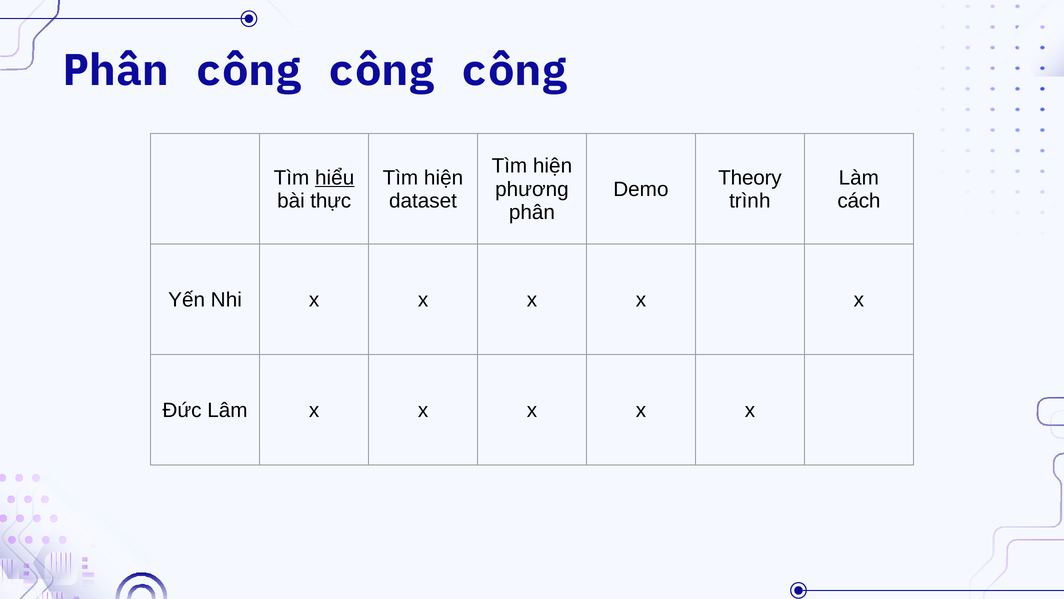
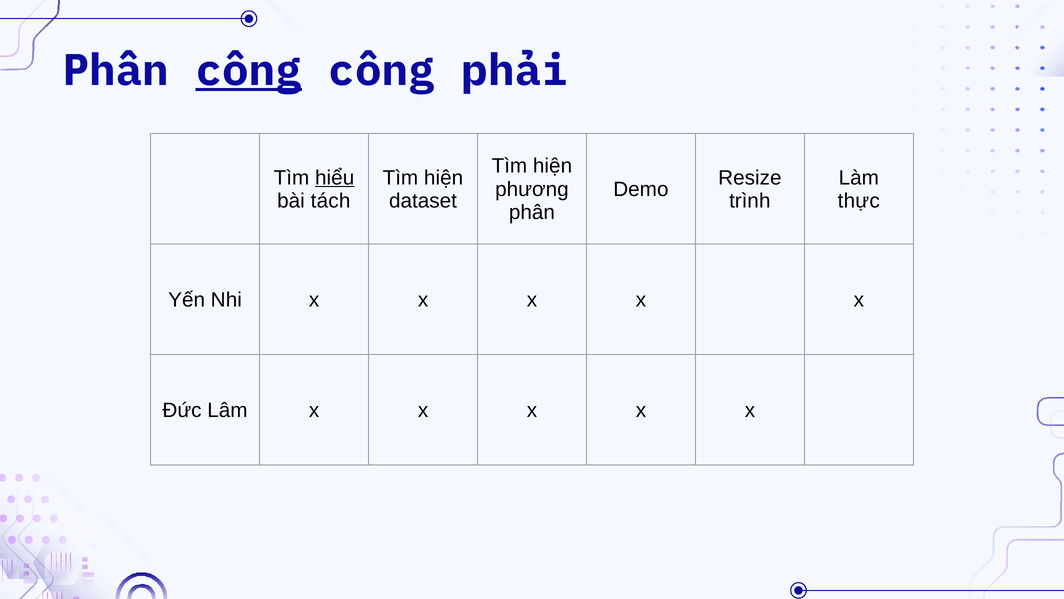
công at (249, 70) underline: none -> present
công at (515, 70): công -> phải
Theory: Theory -> Resize
thực: thực -> tách
cách: cách -> thực
